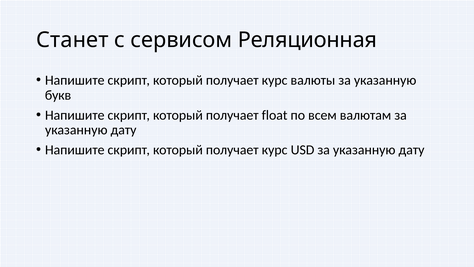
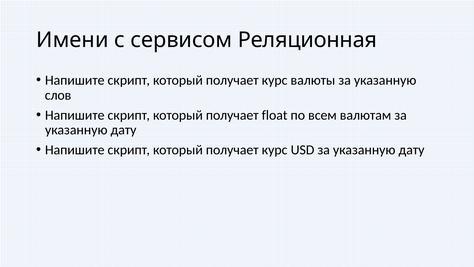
Станет: Станет -> Имени
букв: букв -> слов
